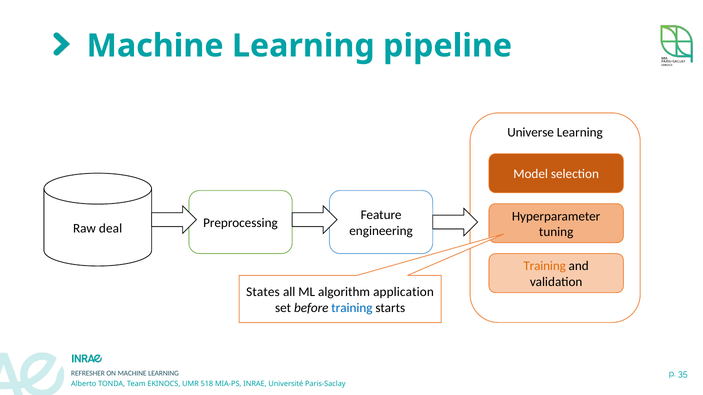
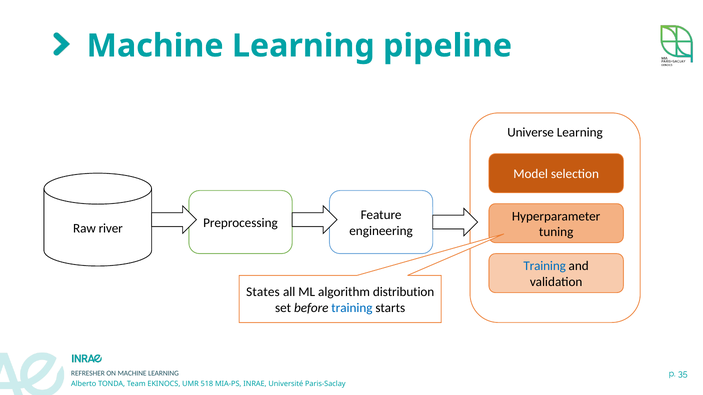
deal: deal -> river
Training at (545, 266) colour: orange -> blue
application: application -> distribution
